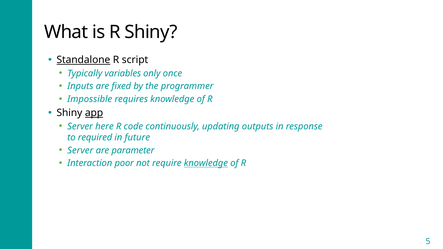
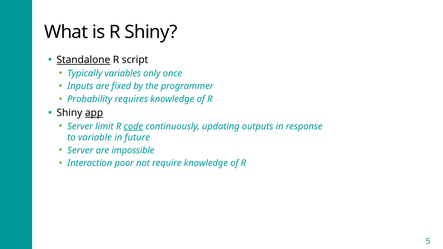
Impossible: Impossible -> Probability
here: here -> limit
code underline: none -> present
required: required -> variable
parameter: parameter -> impossible
knowledge at (206, 163) underline: present -> none
